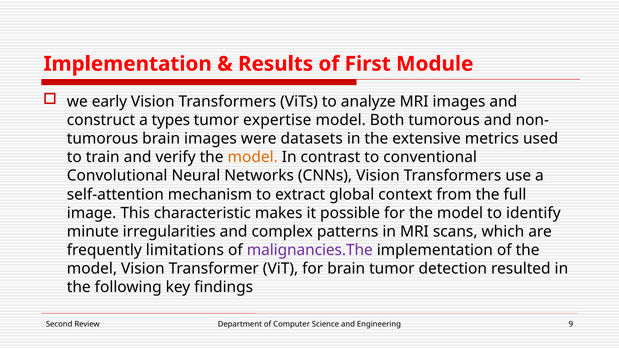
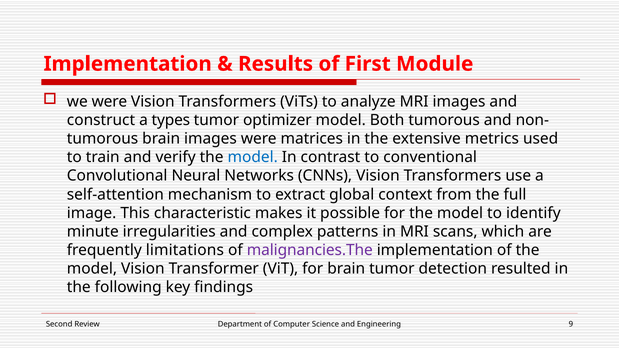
we early: early -> were
expertise: expertise -> optimizer
datasets: datasets -> matrices
model at (253, 157) colour: orange -> blue
